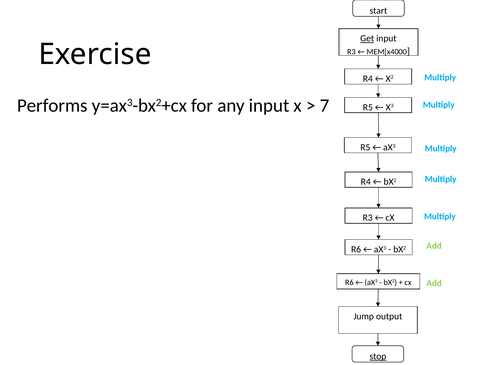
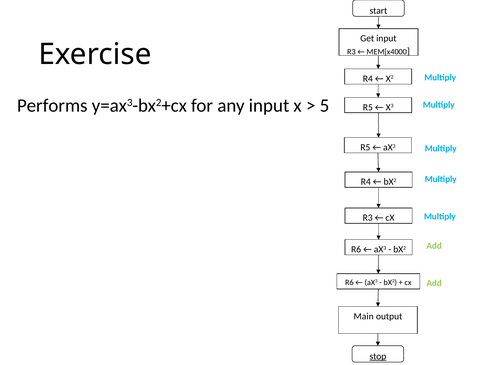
Get underline: present -> none
7: 7 -> 5
Jump: Jump -> Main
